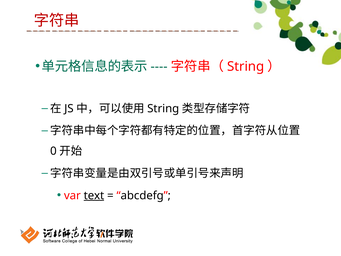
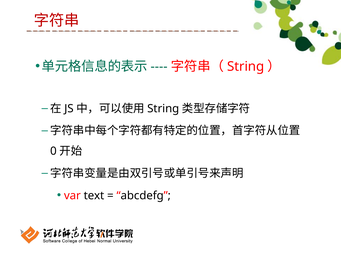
text underline: present -> none
